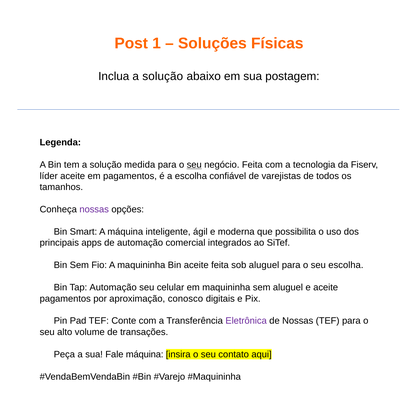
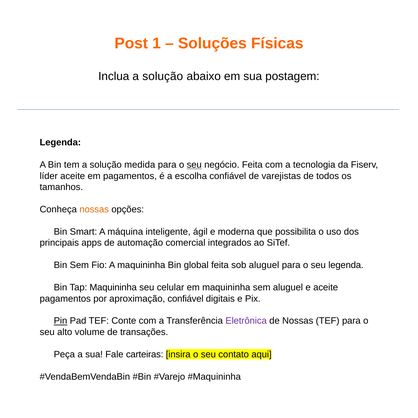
nossas at (94, 209) colour: purple -> orange
Bin aceite: aceite -> global
seu escolha: escolha -> legenda
Tap Automação: Automação -> Maquininha
aproximação conosco: conosco -> confiável
Pin underline: none -> present
Fale máquina: máquina -> carteiras
